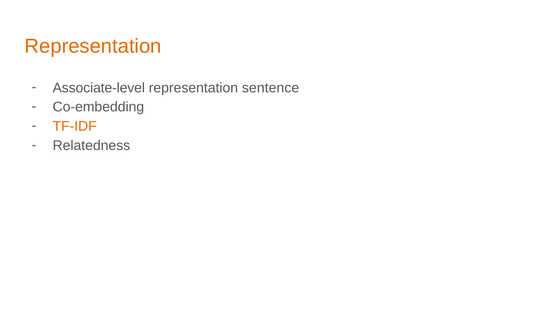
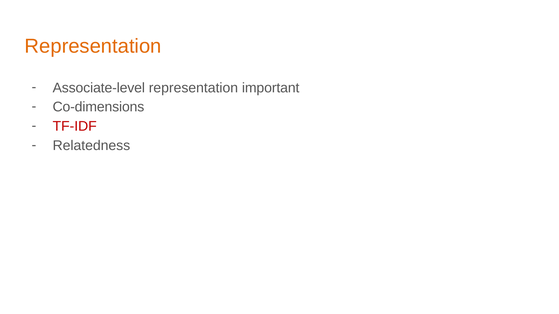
sentence: sentence -> important
Co-embedding: Co-embedding -> Co-dimensions
TF-IDF colour: orange -> red
